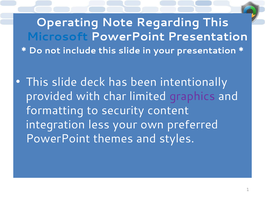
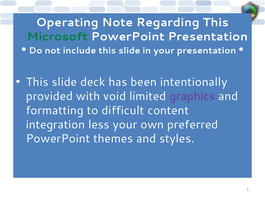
Microsoft colour: blue -> green
char: char -> void
security: security -> difficult
